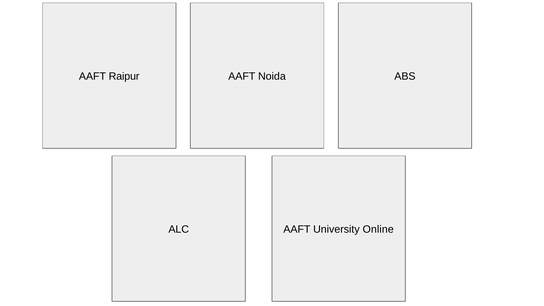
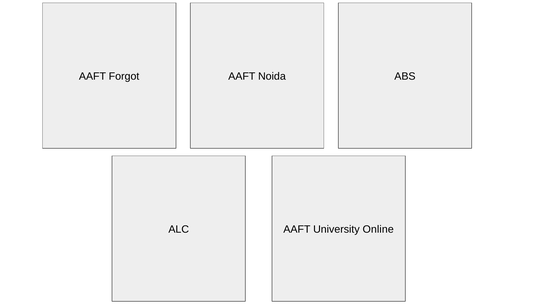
Raipur: Raipur -> Forgot
